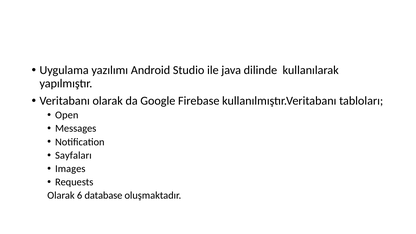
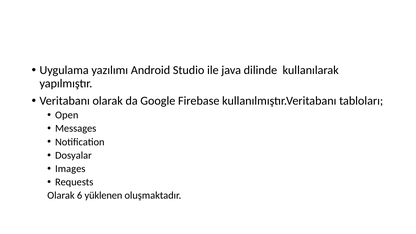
Sayfaları: Sayfaları -> Dosyalar
database: database -> yüklenen
